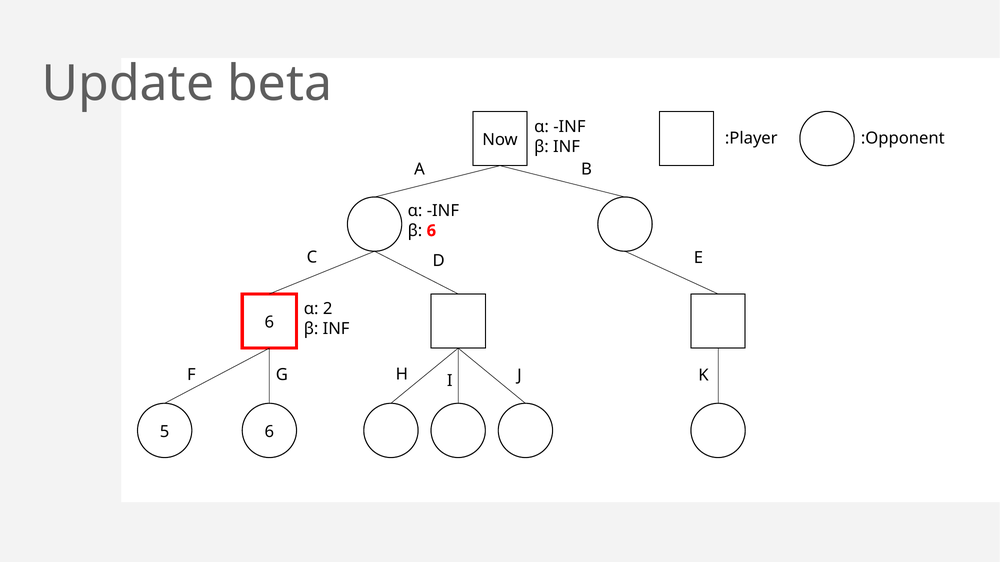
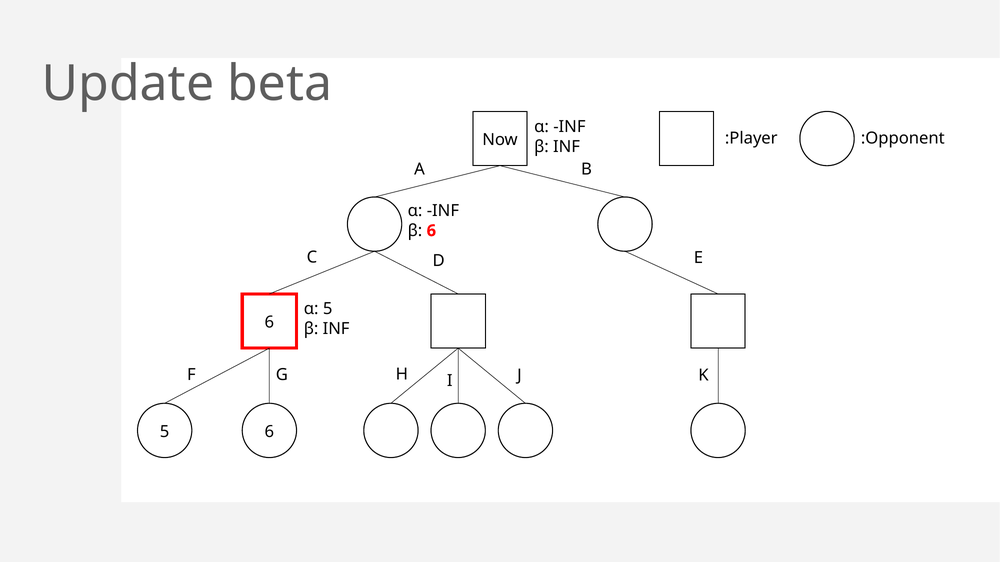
α 2: 2 -> 5
